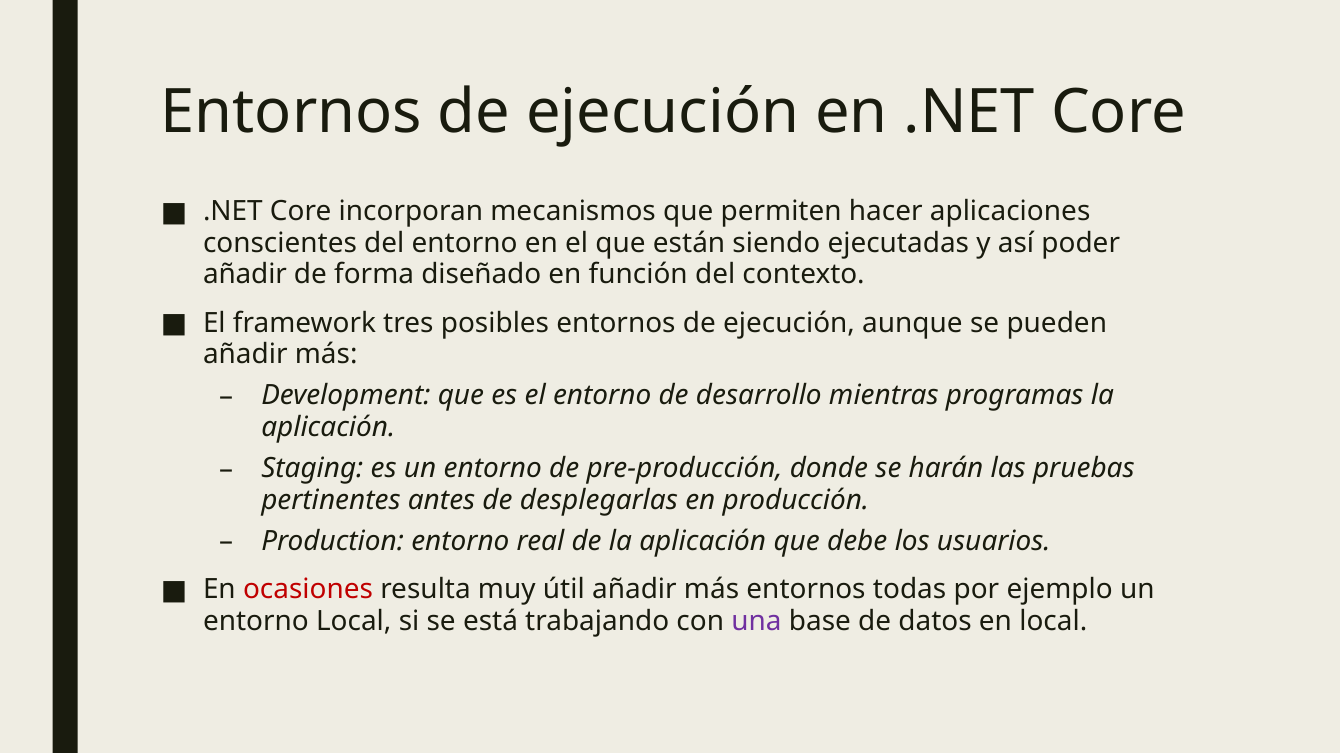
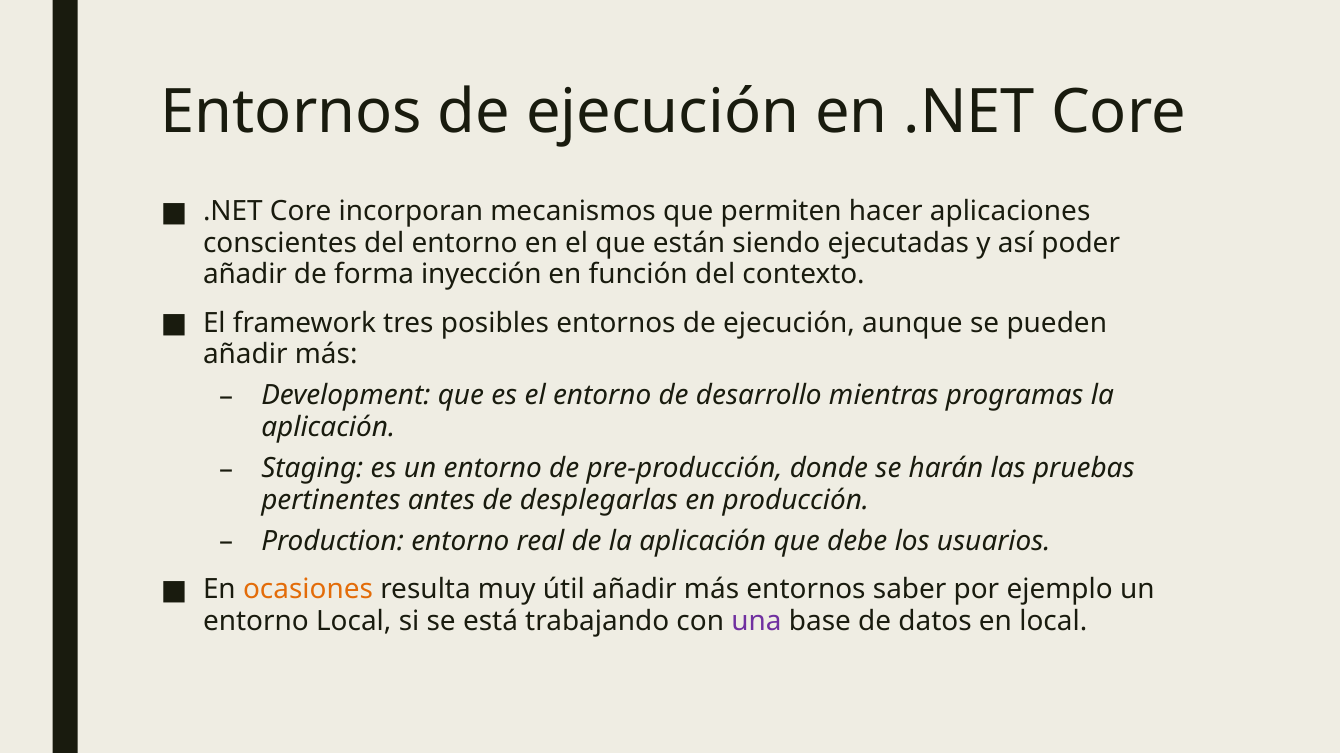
diseñado: diseñado -> inyección
ocasiones colour: red -> orange
todas: todas -> saber
